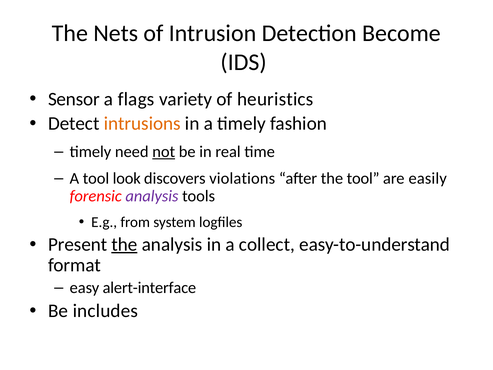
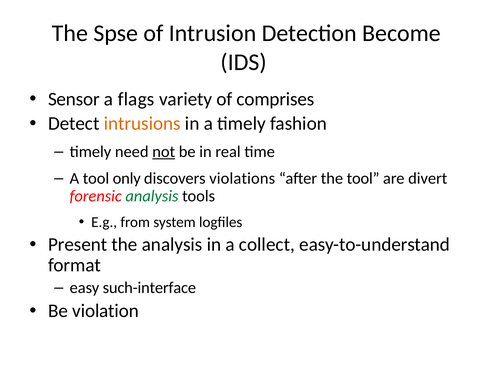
Nets: Nets -> Spse
heuristics: heuristics -> comprises
look: look -> only
easily: easily -> divert
analysis at (152, 196) colour: purple -> green
the at (124, 244) underline: present -> none
alert-interface: alert-interface -> such-interface
includes: includes -> violation
